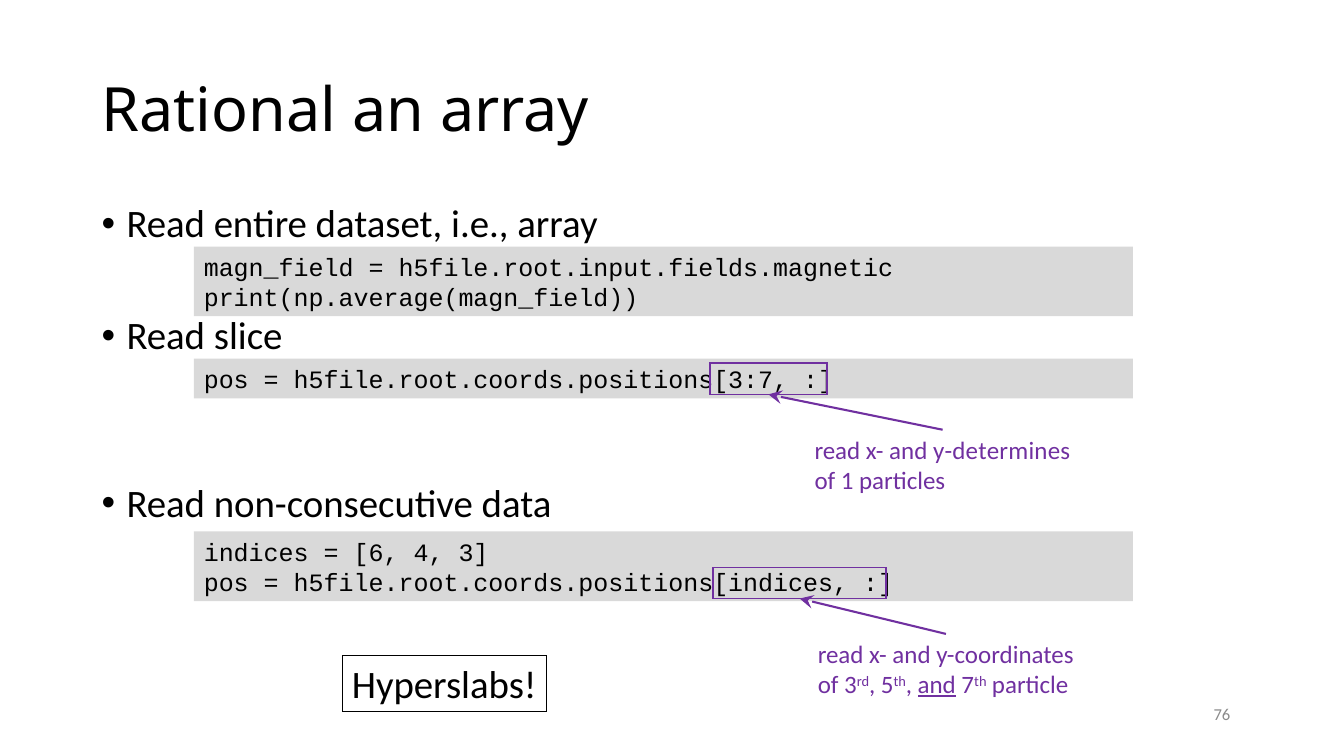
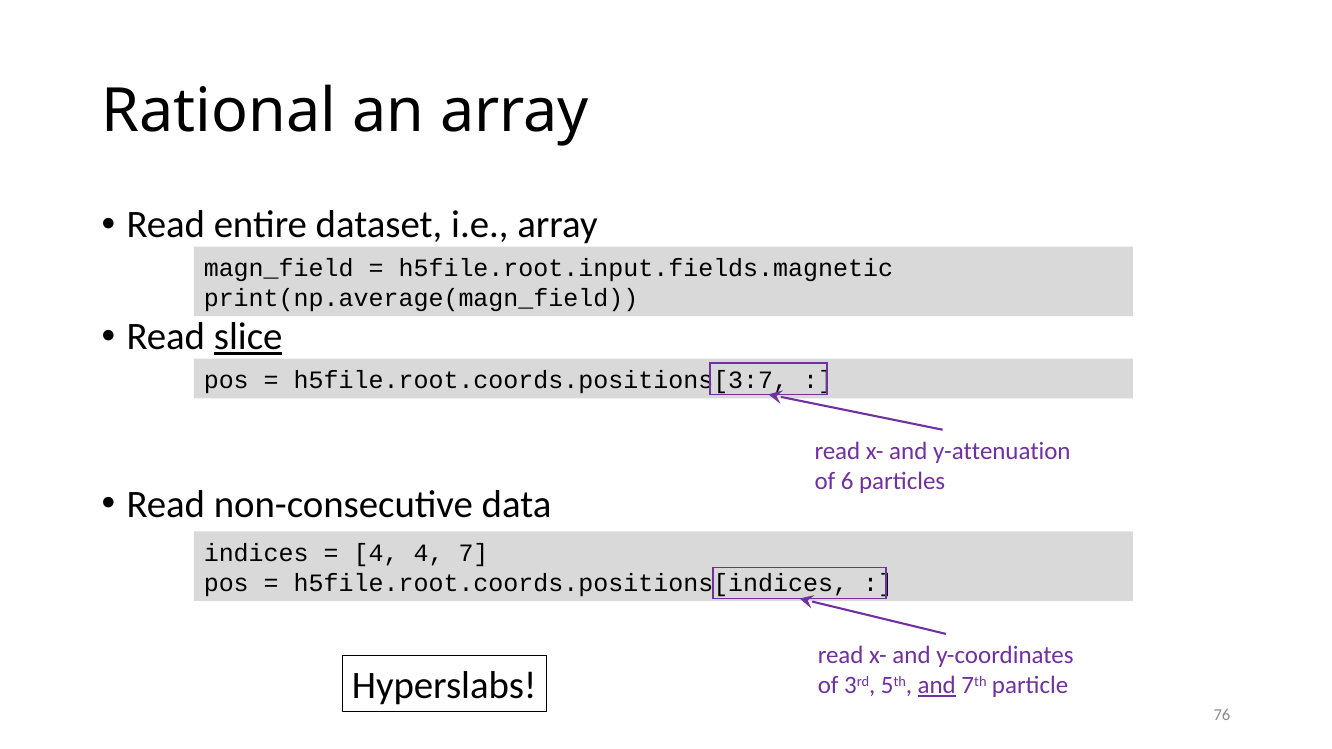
slice underline: none -> present
y-determines: y-determines -> y-attenuation
1: 1 -> 6
6 at (376, 553): 6 -> 4
3: 3 -> 7
